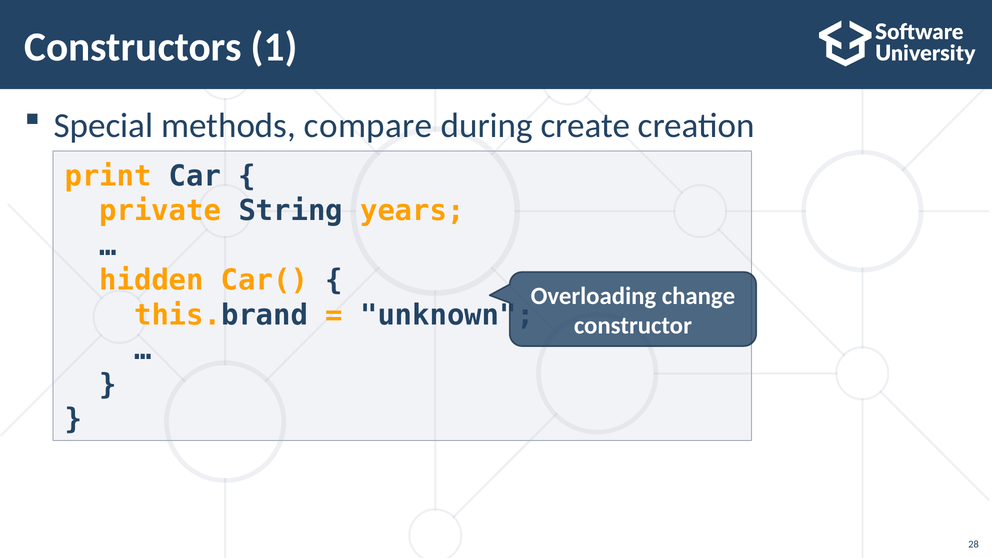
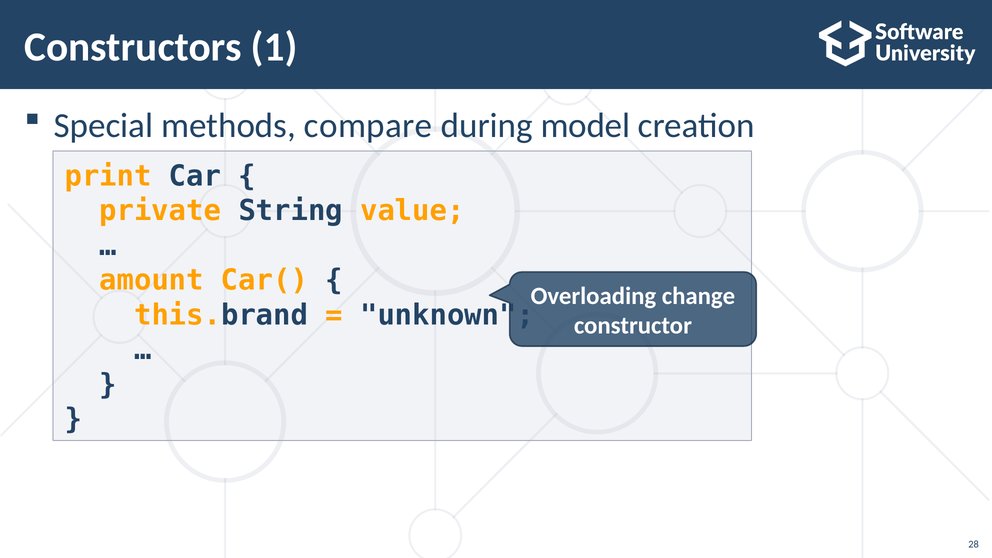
create: create -> model
years: years -> value
hidden: hidden -> amount
